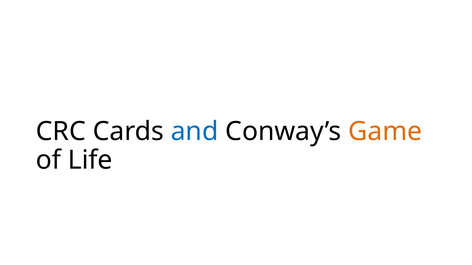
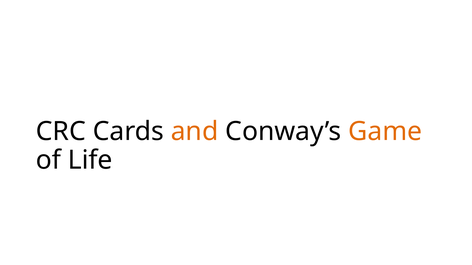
and colour: blue -> orange
